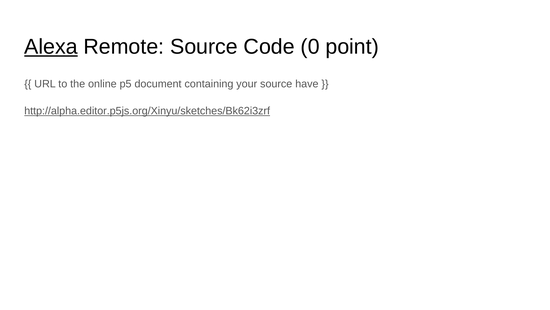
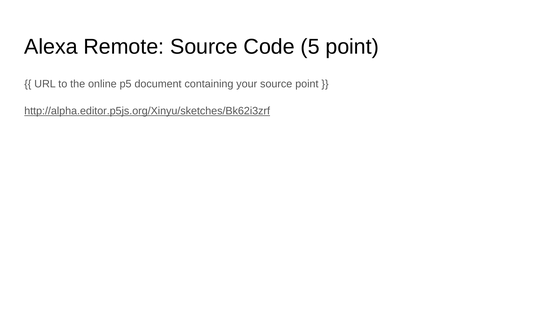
Alexa underline: present -> none
0: 0 -> 5
source have: have -> point
